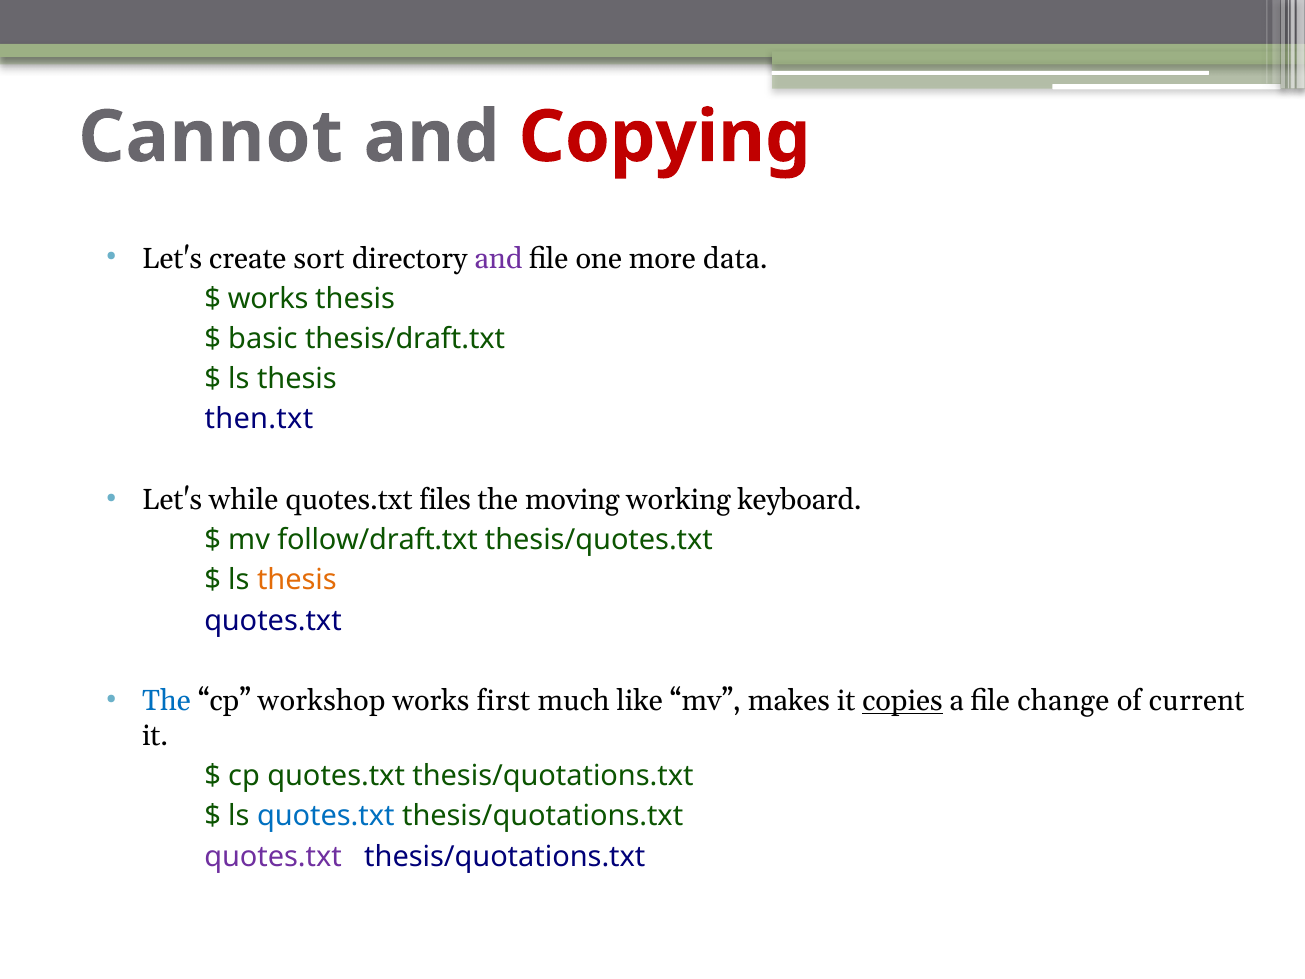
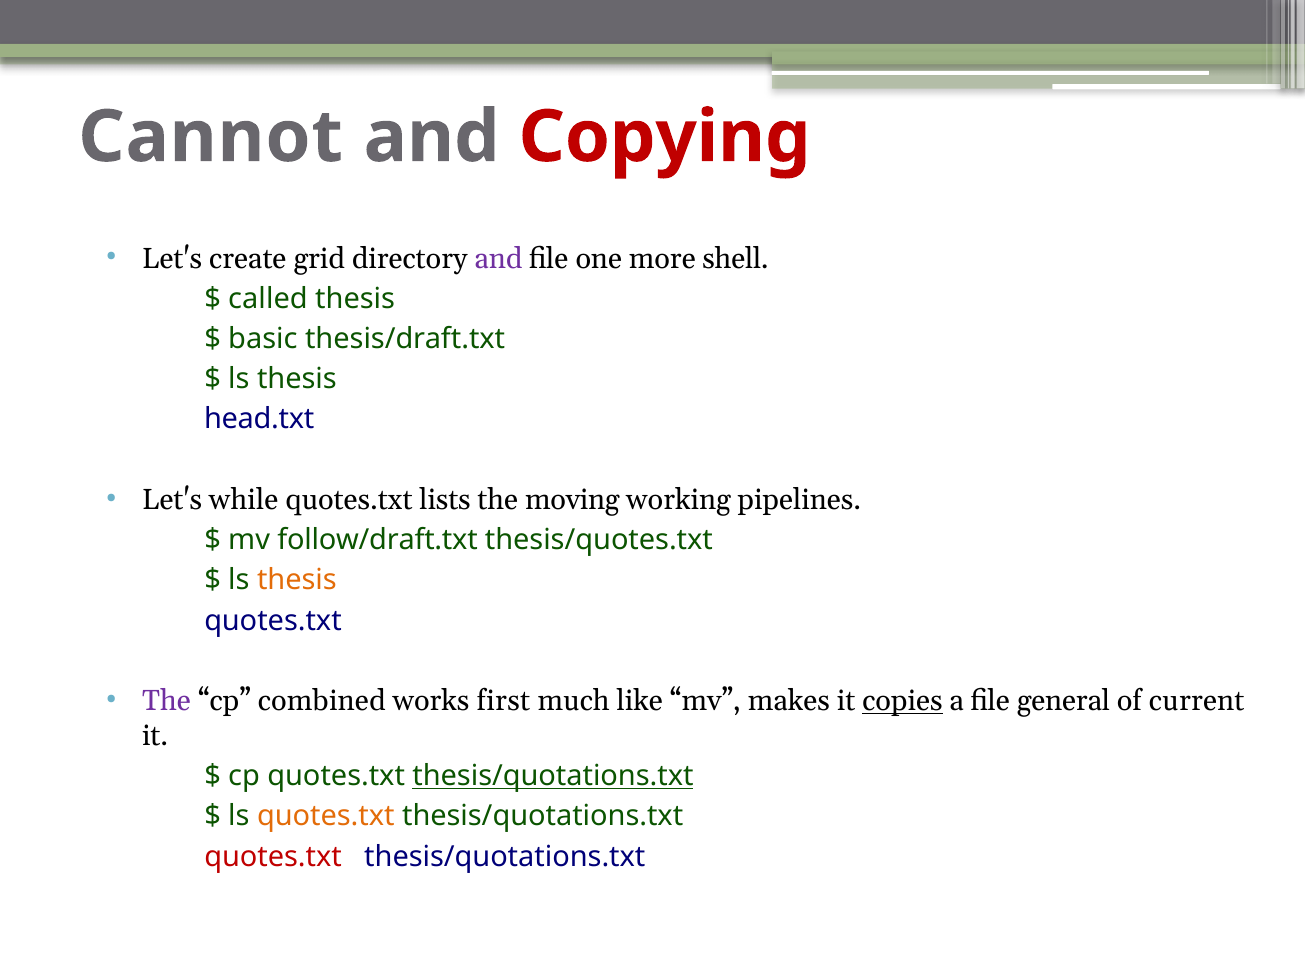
sort: sort -> grid
data: data -> shell
works at (268, 299): works -> called
then.txt: then.txt -> head.txt
files: files -> lists
keyboard: keyboard -> pipelines
The at (166, 701) colour: blue -> purple
workshop: workshop -> combined
change: change -> general
thesis/quotations.txt at (553, 776) underline: none -> present
quotes.txt at (326, 816) colour: blue -> orange
quotes.txt at (273, 856) colour: purple -> red
